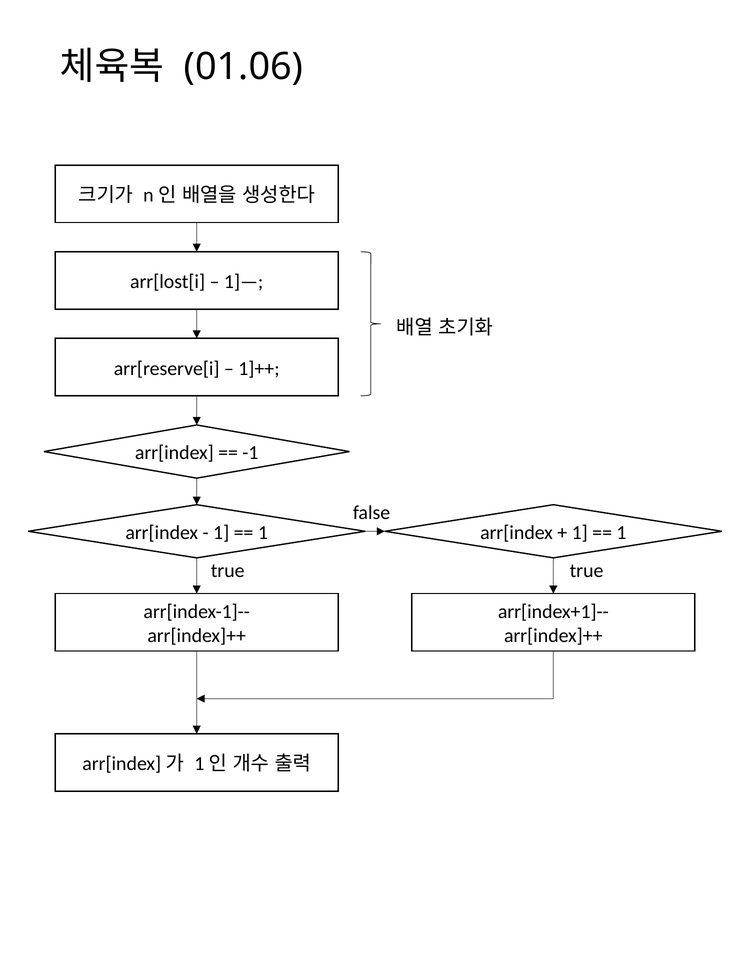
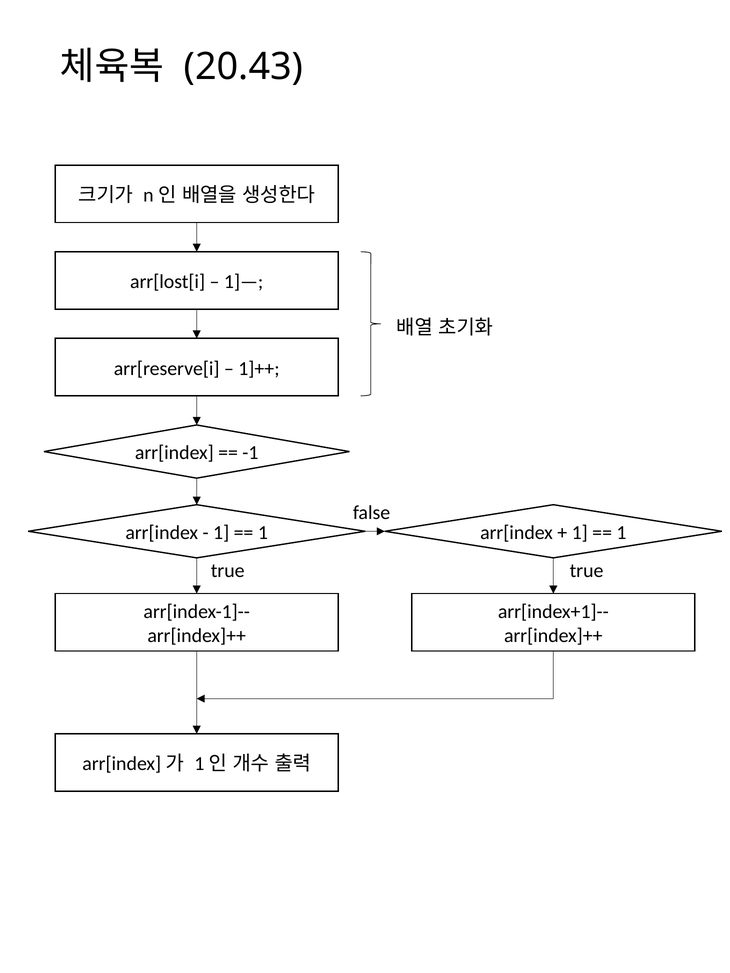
01.06: 01.06 -> 20.43
